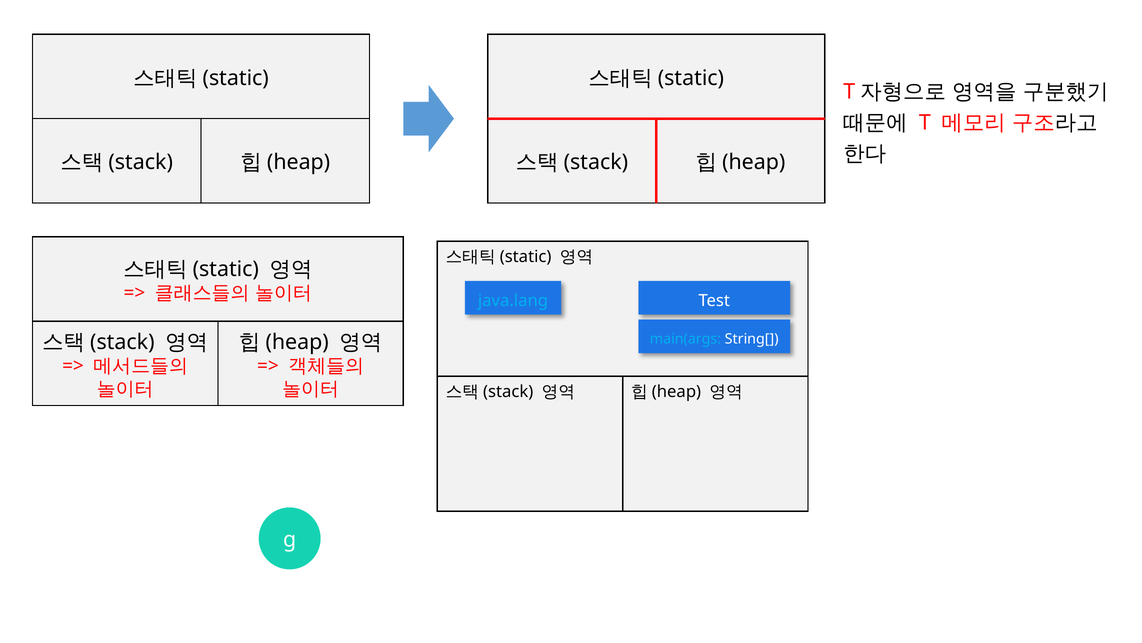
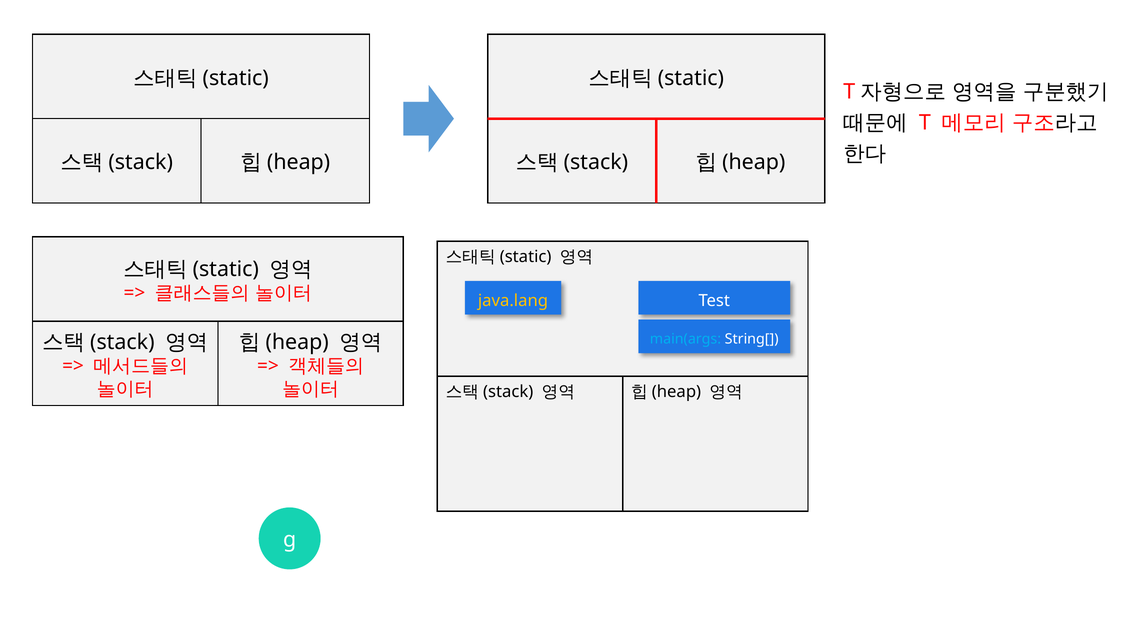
java.lang colour: light blue -> yellow
